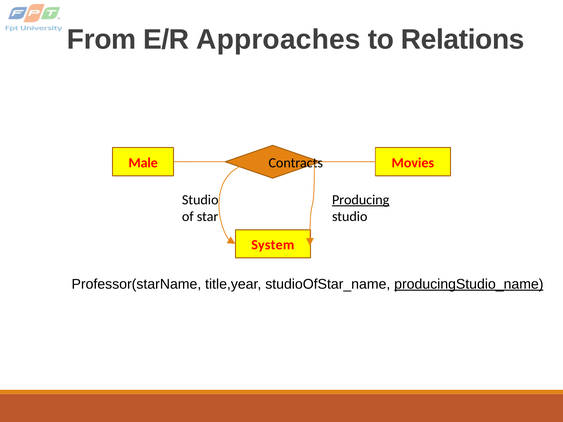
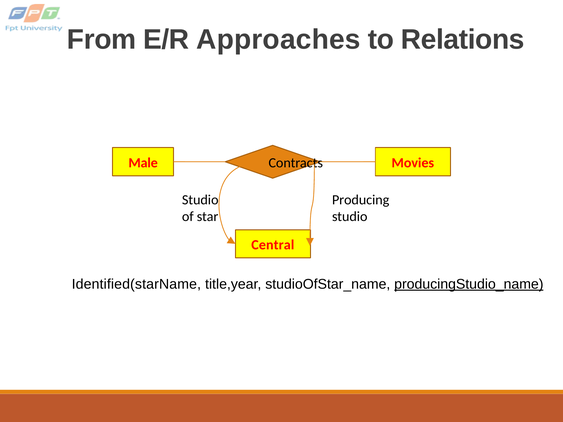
Producing underline: present -> none
System: System -> Central
Professor(starName: Professor(starName -> Identified(starName
